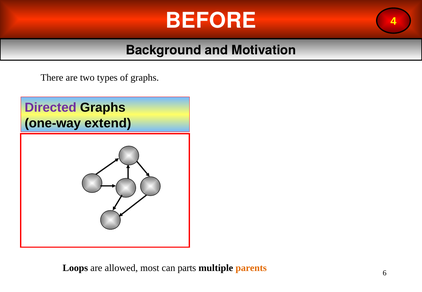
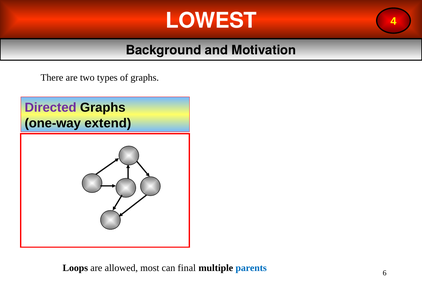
BEFORE: BEFORE -> LOWEST
parts: parts -> final
parents colour: orange -> blue
